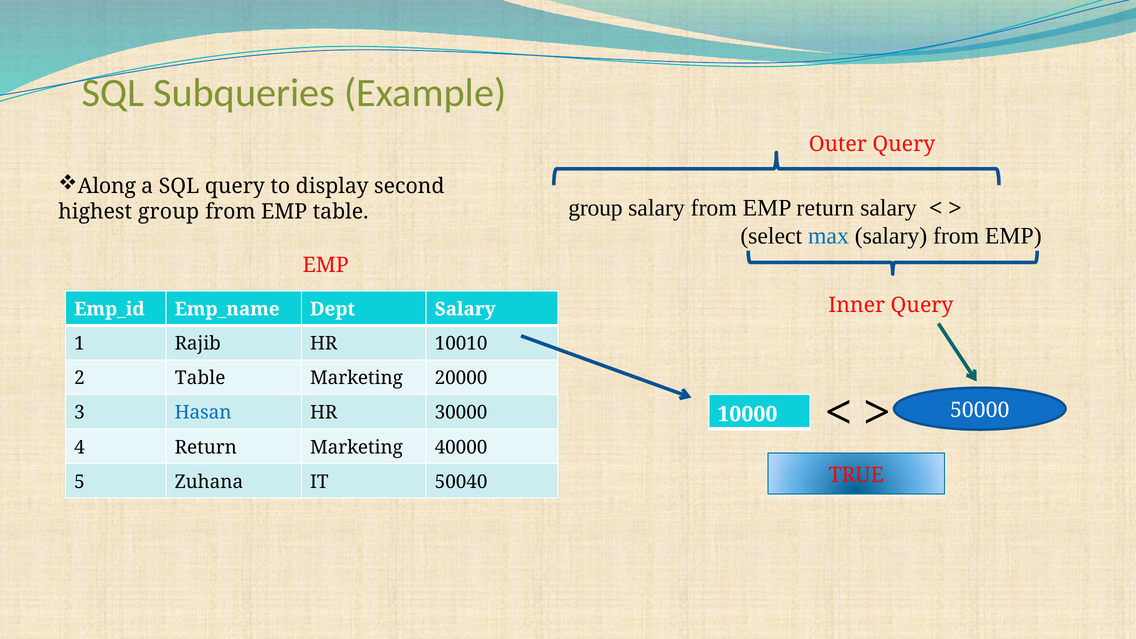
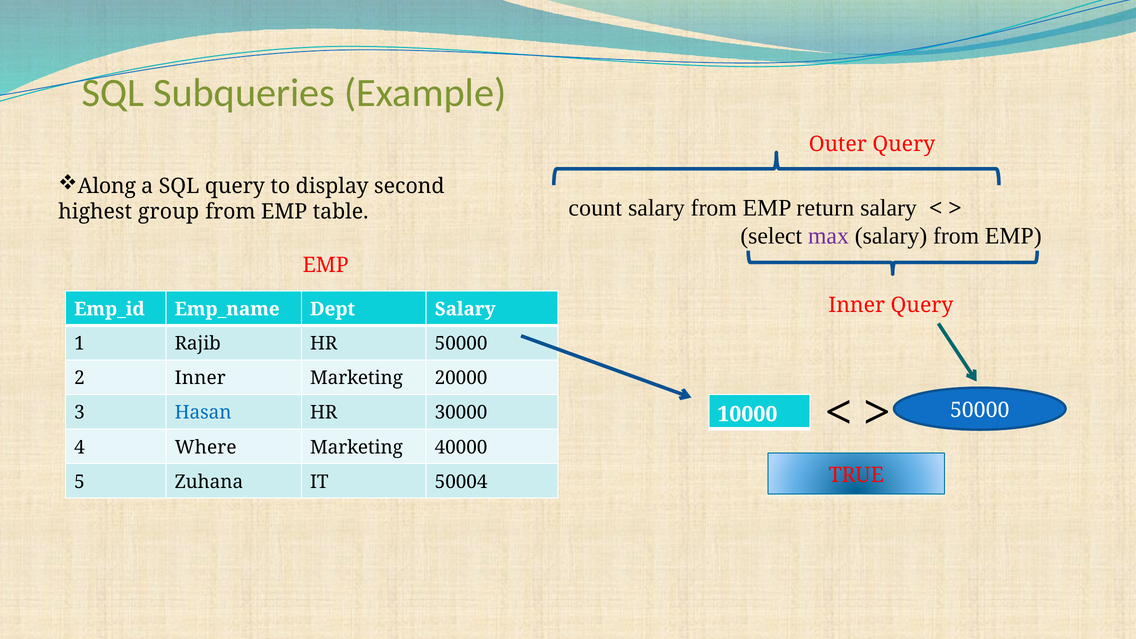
group at (595, 208): group -> count
max colour: blue -> purple
HR 10010: 10010 -> 50000
2 Table: Table -> Inner
4 Return: Return -> Where
50040: 50040 -> 50004
